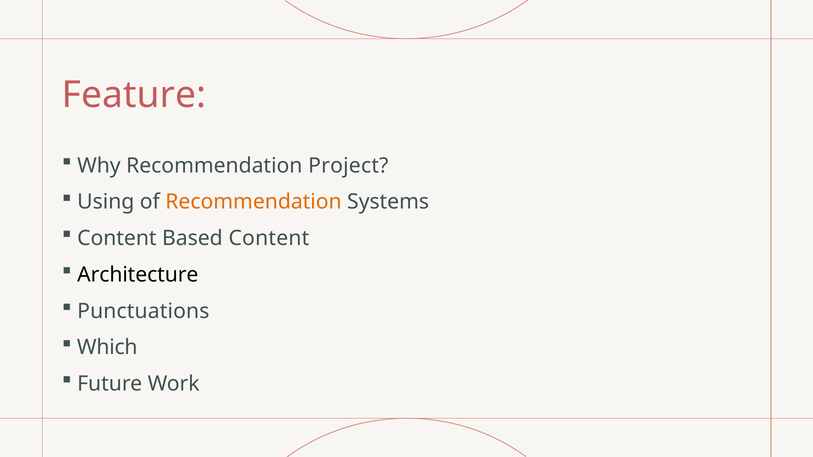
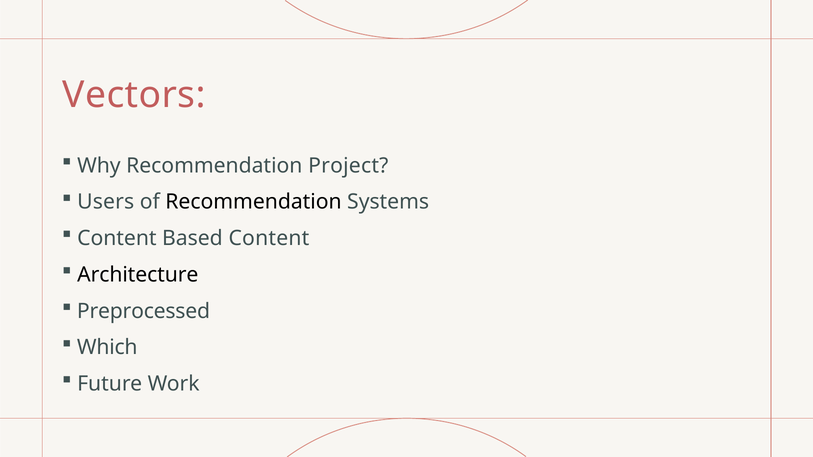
Feature: Feature -> Vectors
Using: Using -> Users
Recommendation at (254, 202) colour: orange -> black
Punctuations: Punctuations -> Preprocessed
